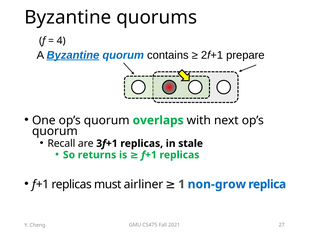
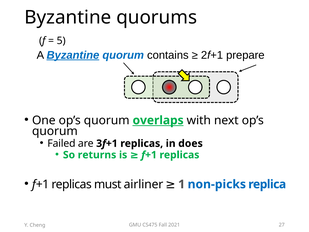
4: 4 -> 5
overlaps underline: none -> present
Recall: Recall -> Failed
stale: stale -> does
non-grow: non-grow -> non-picks
